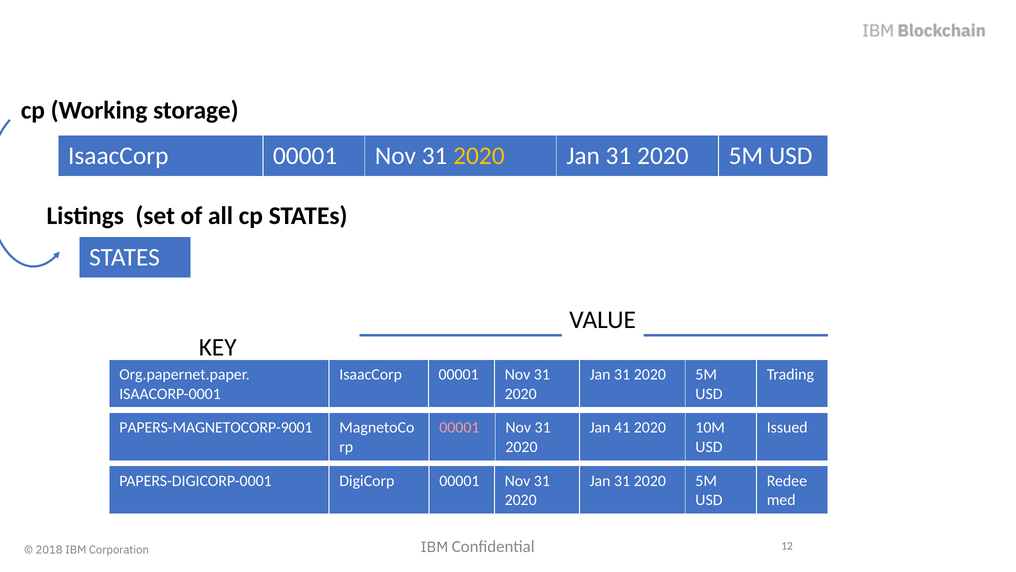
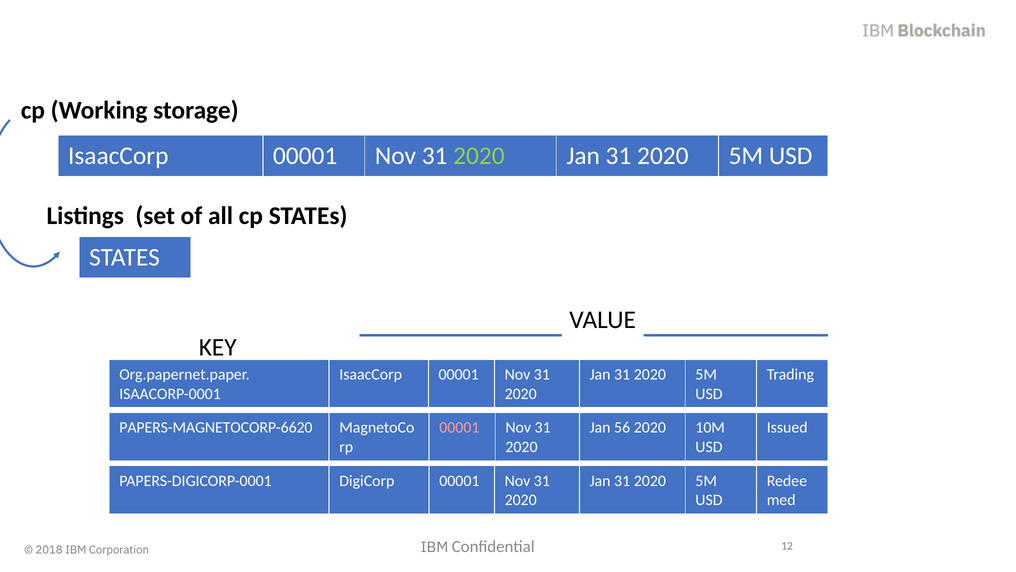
2020 at (479, 156) colour: yellow -> light green
PAPERS-MAGNETOCORP-9001: PAPERS-MAGNETOCORP-9001 -> PAPERS-MAGNETOCORP-6620
41: 41 -> 56
